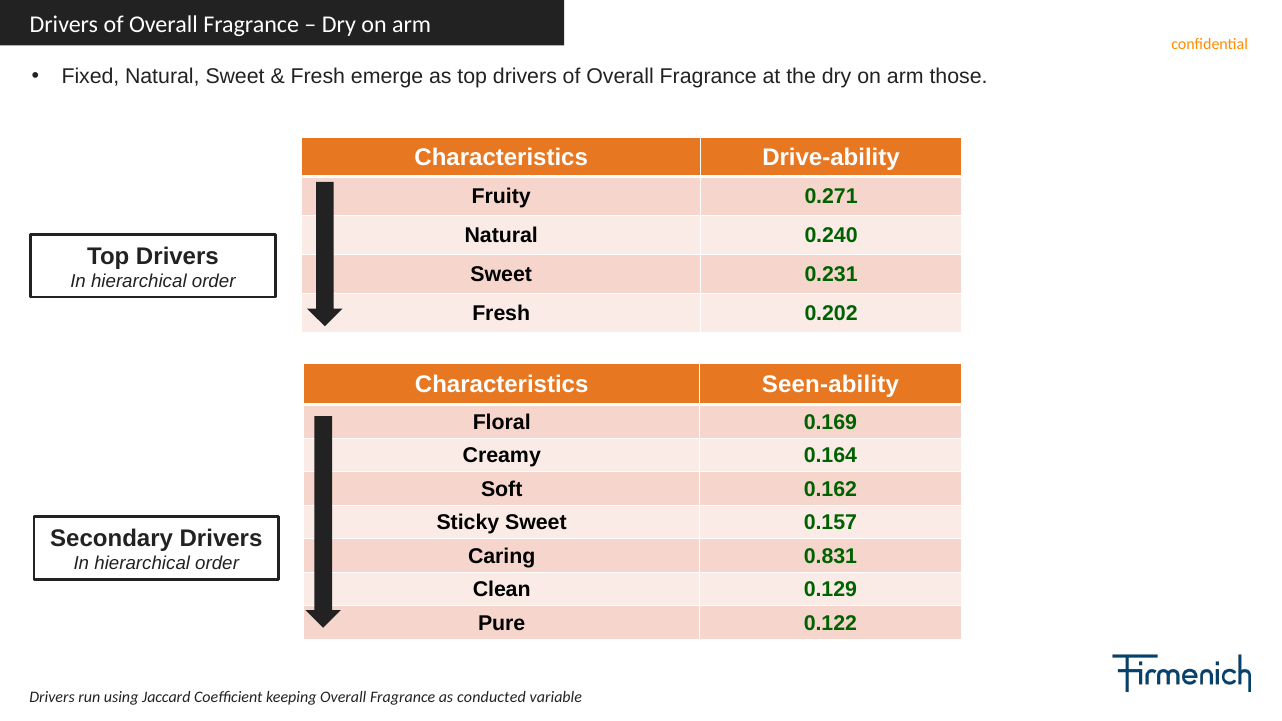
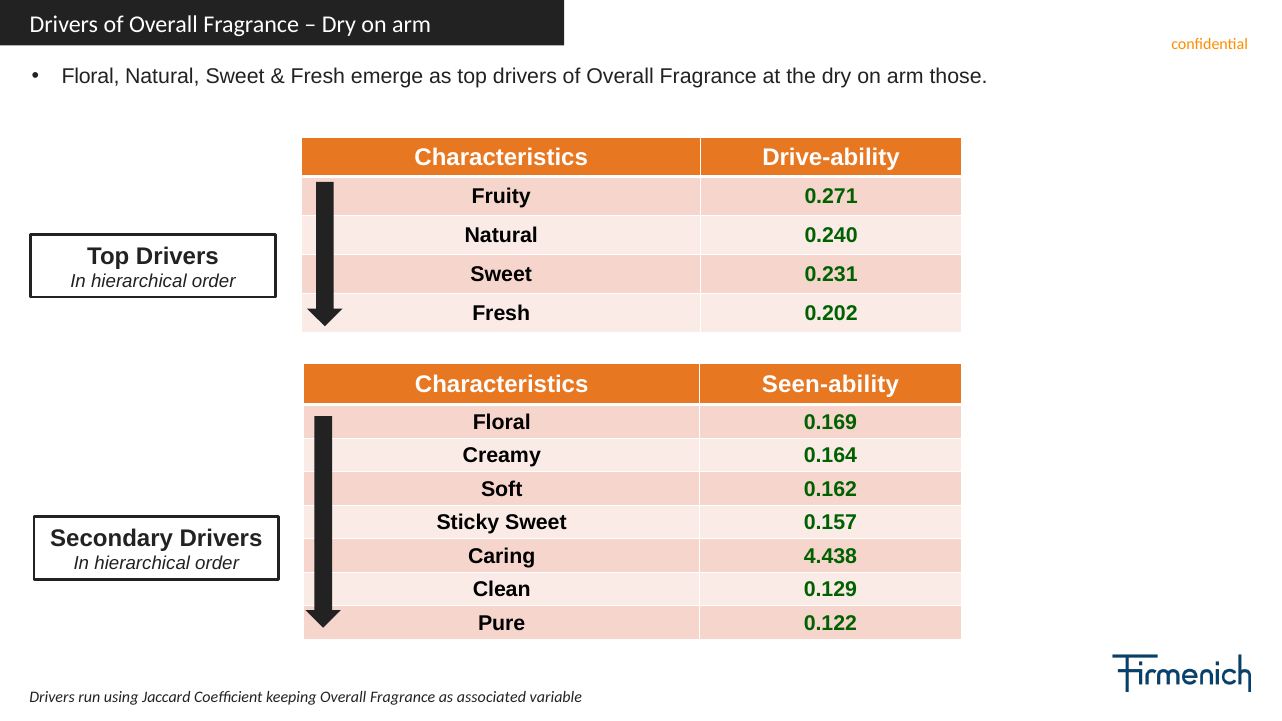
Fixed at (90, 77): Fixed -> Floral
0.831: 0.831 -> 4.438
conducted: conducted -> associated
